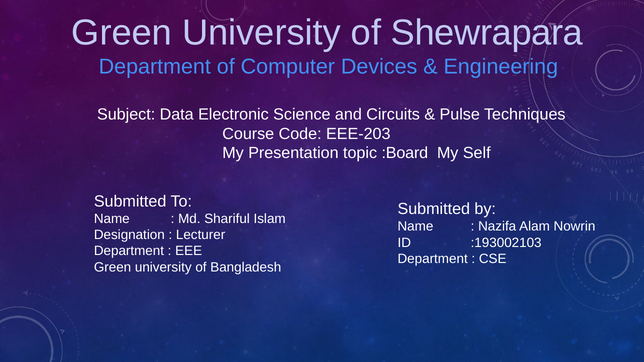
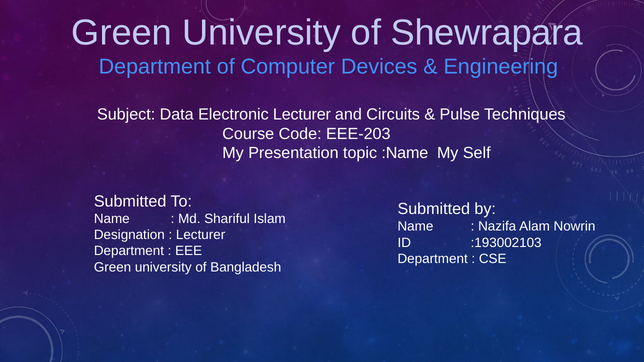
Electronic Science: Science -> Lecturer
:Board: :Board -> :Name
